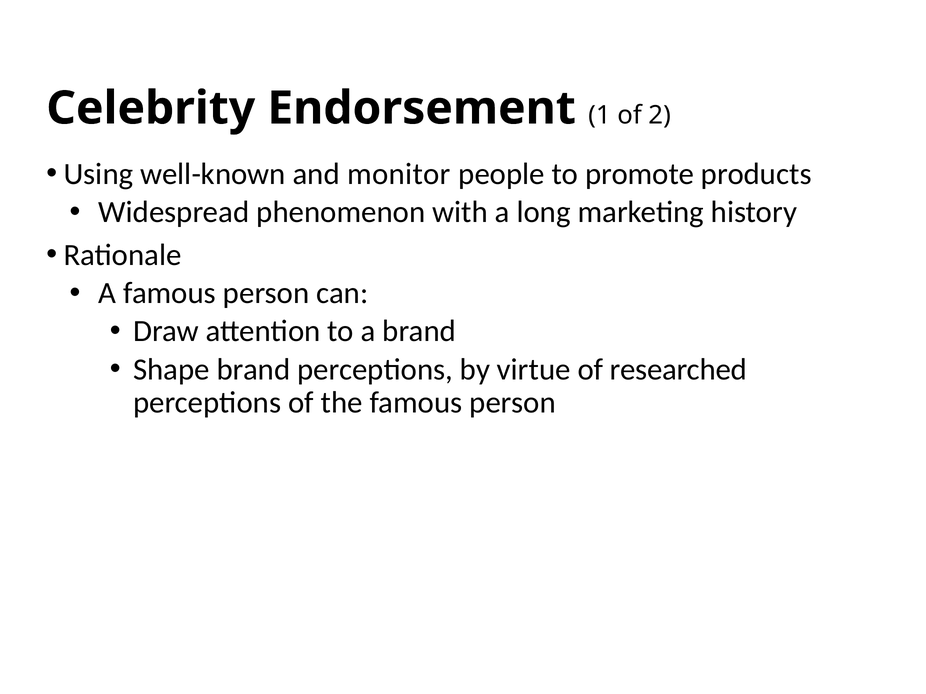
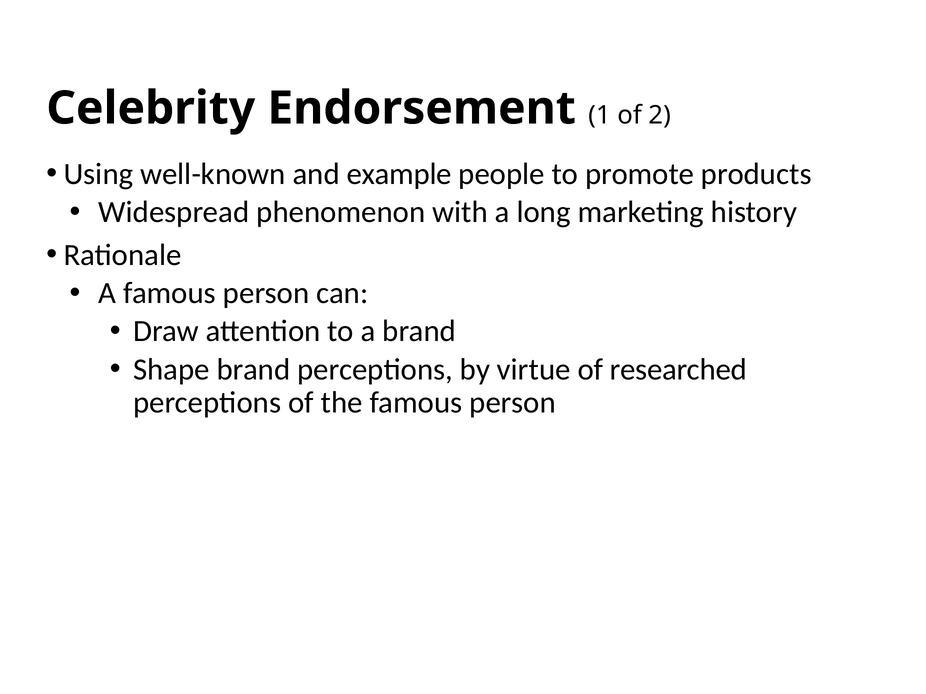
monitor: monitor -> example
